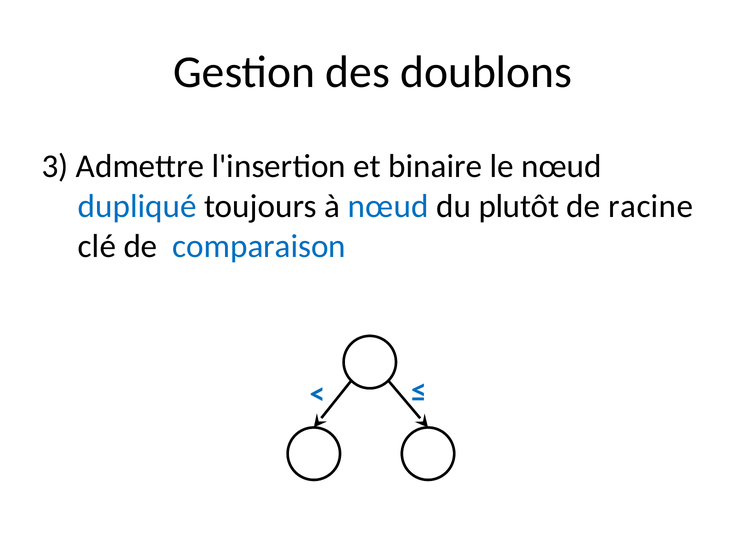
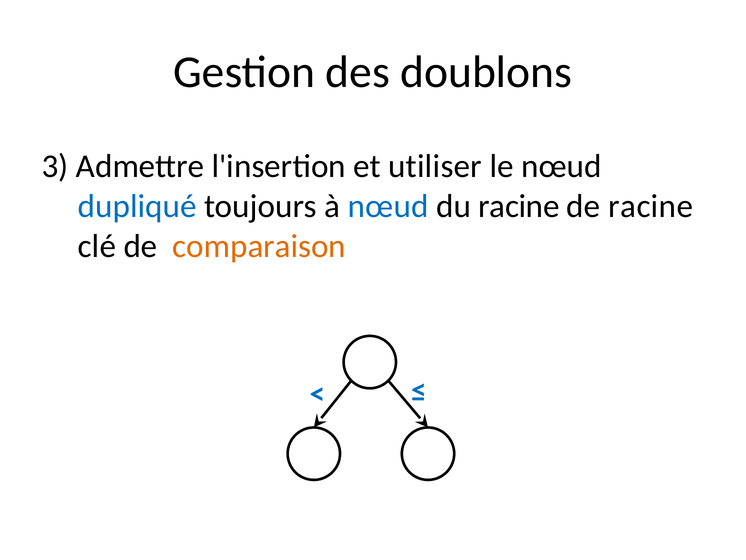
binaire: binaire -> utiliser
du plutôt: plutôt -> racine
comparaison colour: blue -> orange
